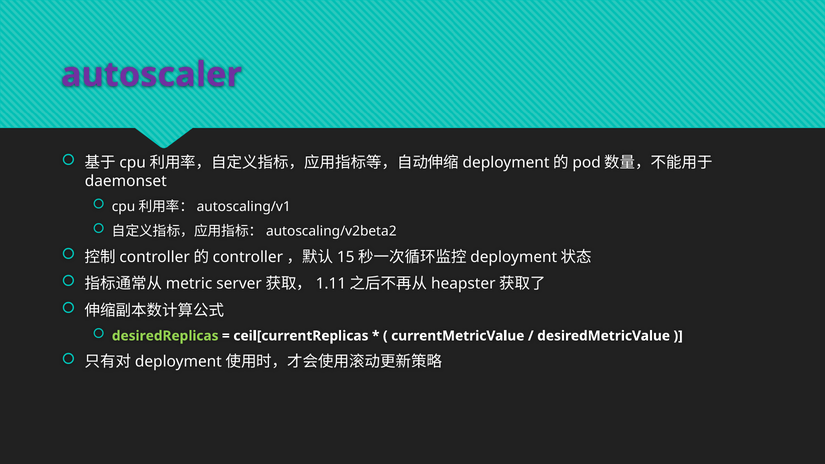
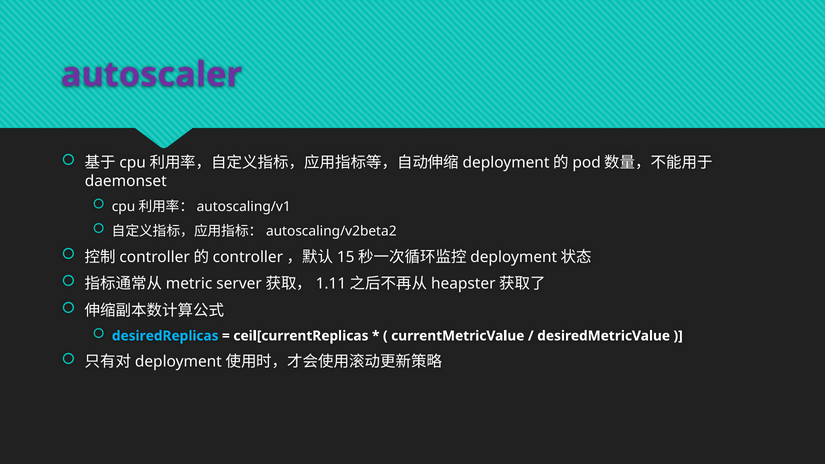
desiredReplicas colour: light green -> light blue
